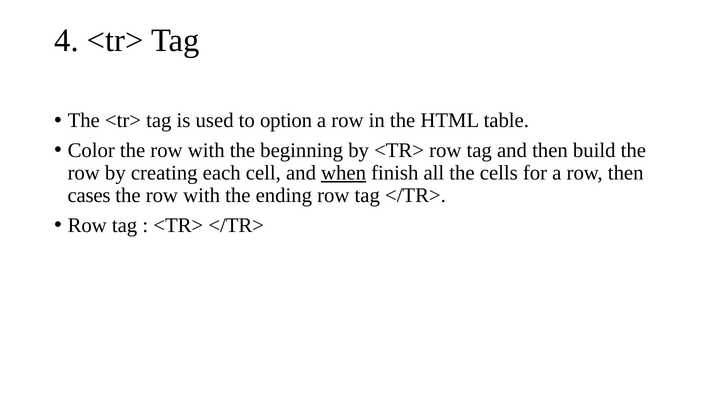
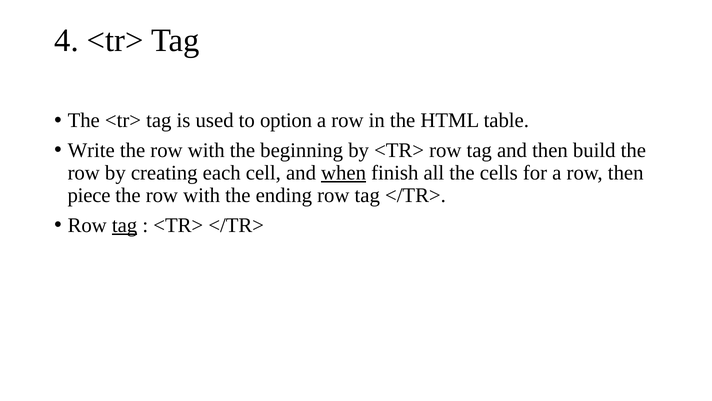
Color: Color -> Write
cases: cases -> piece
tag at (125, 225) underline: none -> present
